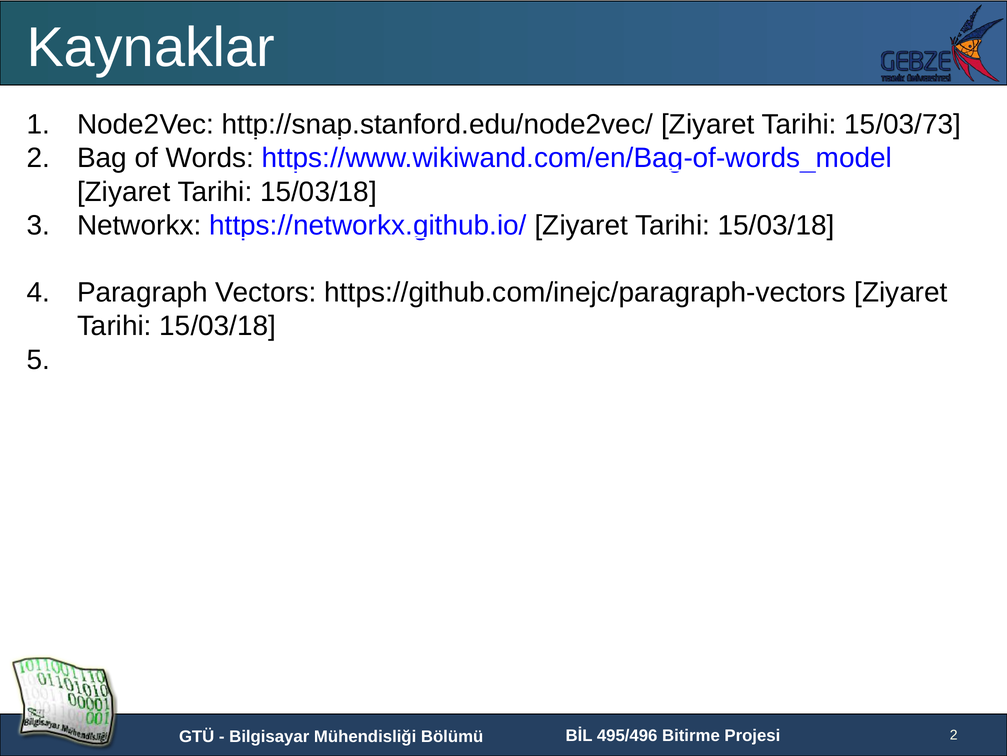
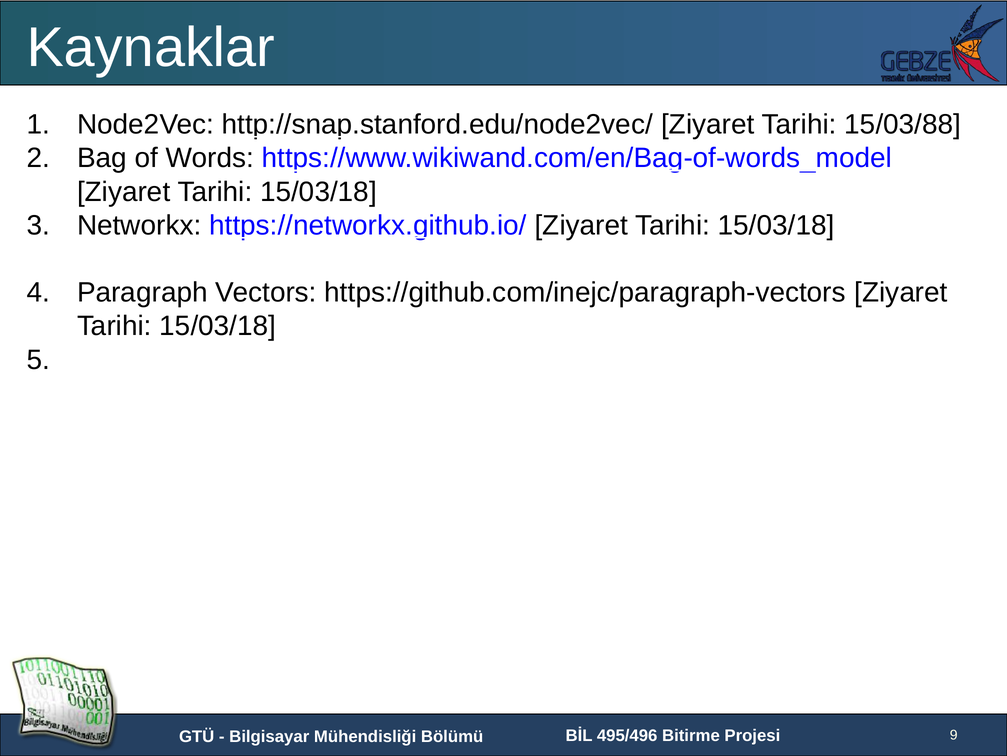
15/03/73: 15/03/73 -> 15/03/88
2 at (954, 734): 2 -> 9
